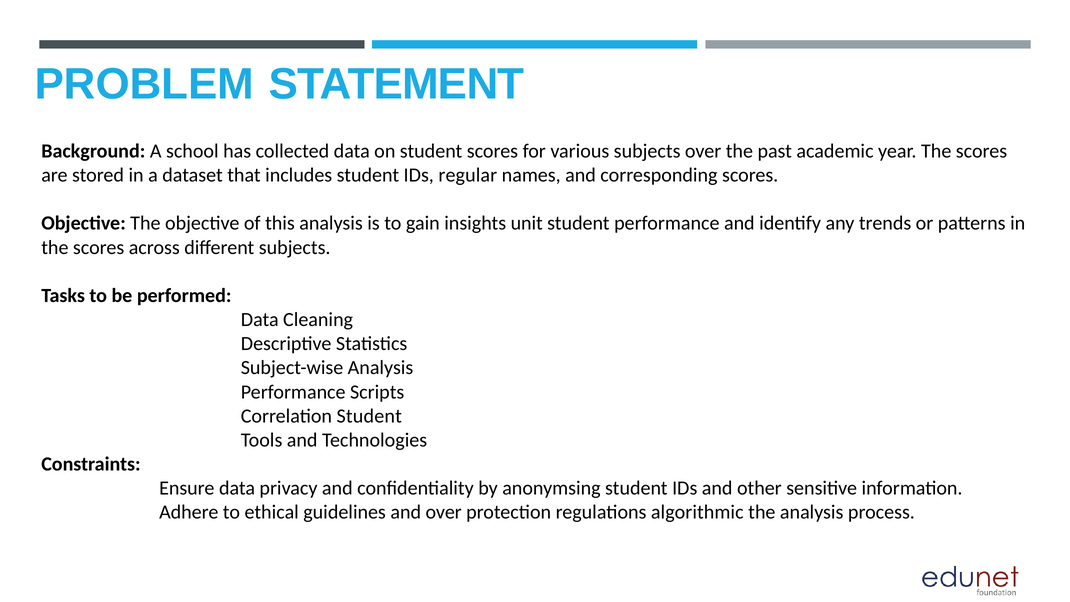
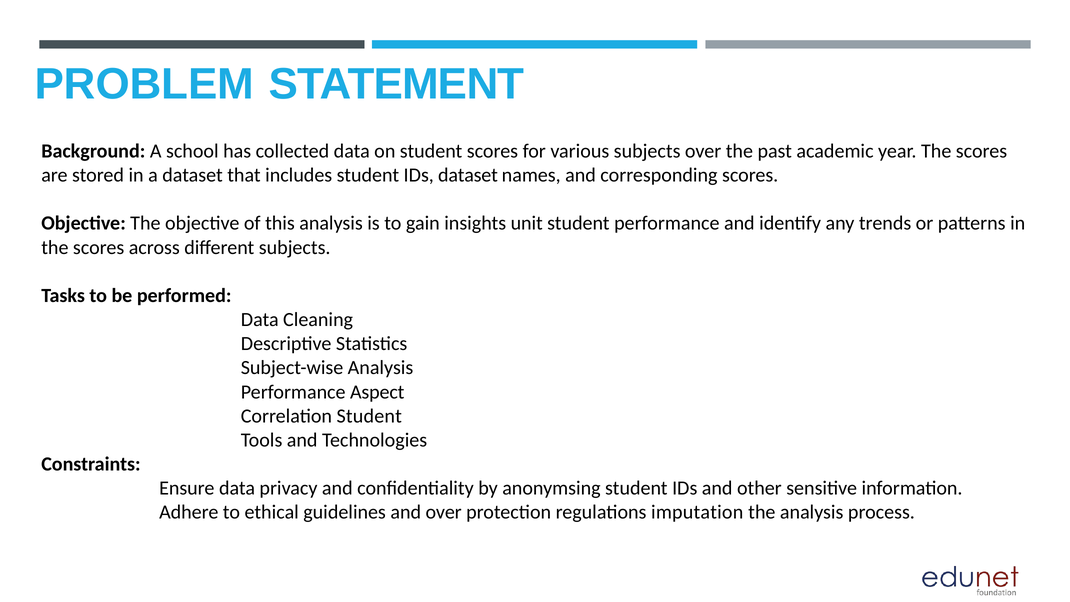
IDs regular: regular -> dataset
Scripts: Scripts -> Aspect
algorithmic: algorithmic -> imputation
